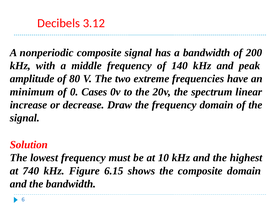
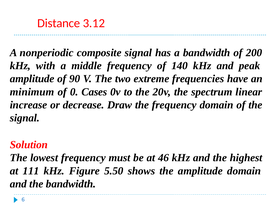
Decibels: Decibels -> Distance
80: 80 -> 90
10: 10 -> 46
740: 740 -> 111
6.15: 6.15 -> 5.50
the composite: composite -> amplitude
